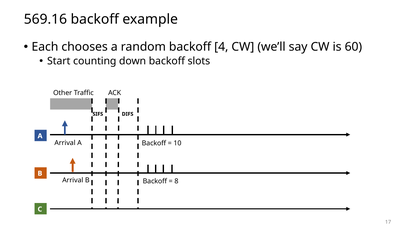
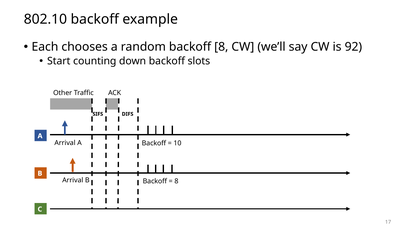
569.16: 569.16 -> 802.10
backoff 4: 4 -> 8
60: 60 -> 92
